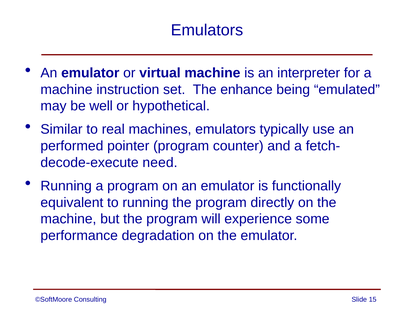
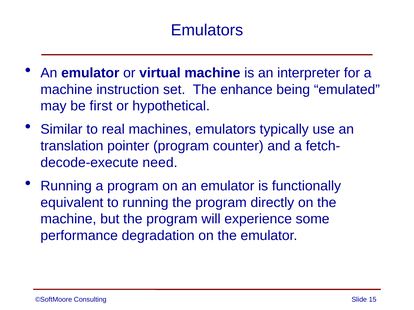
well: well -> first
performed: performed -> translation
